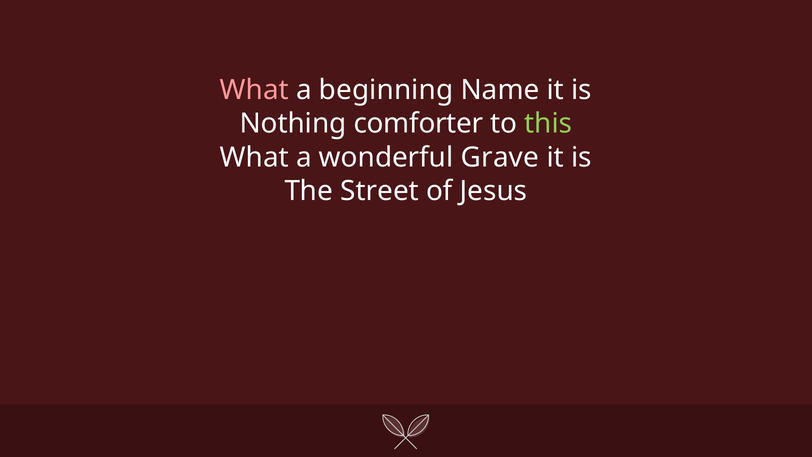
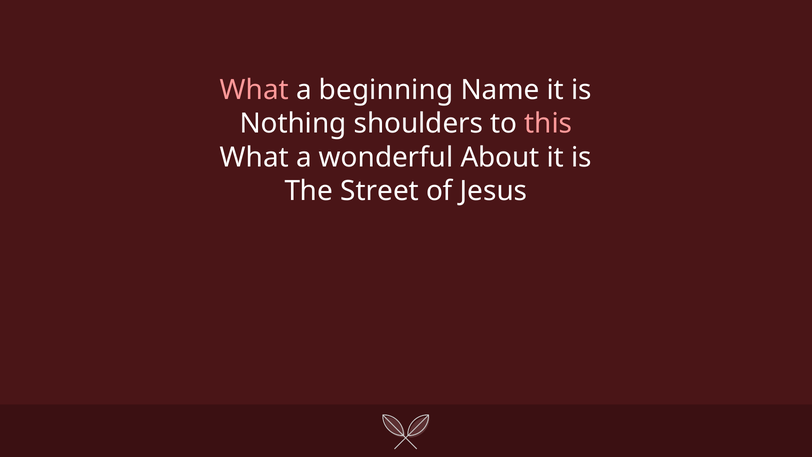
comforter: comforter -> shoulders
this colour: light green -> pink
Grave: Grave -> About
